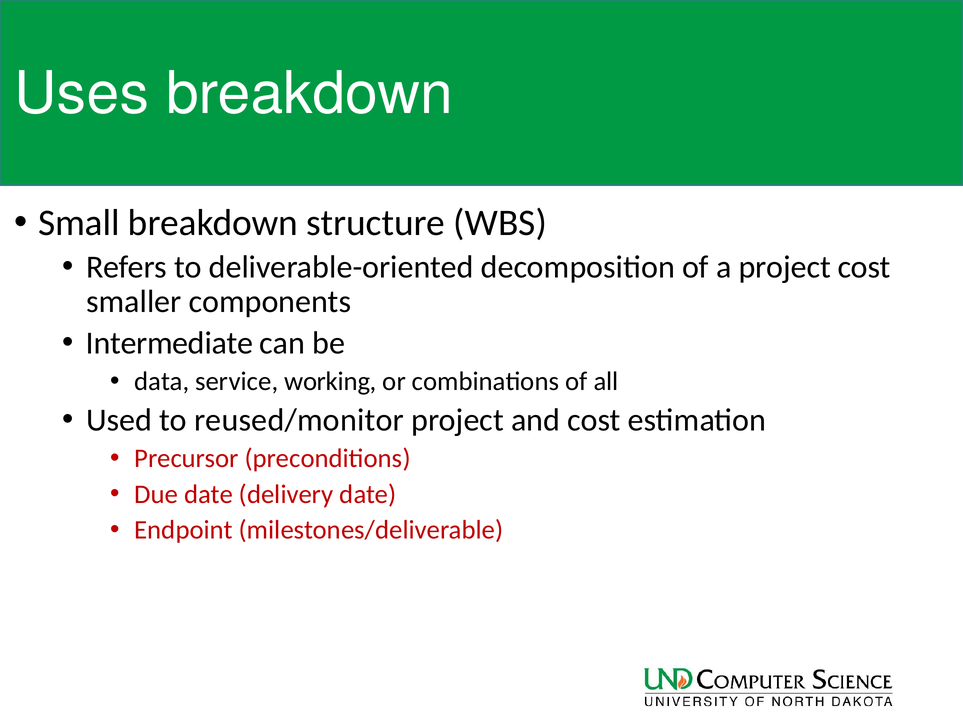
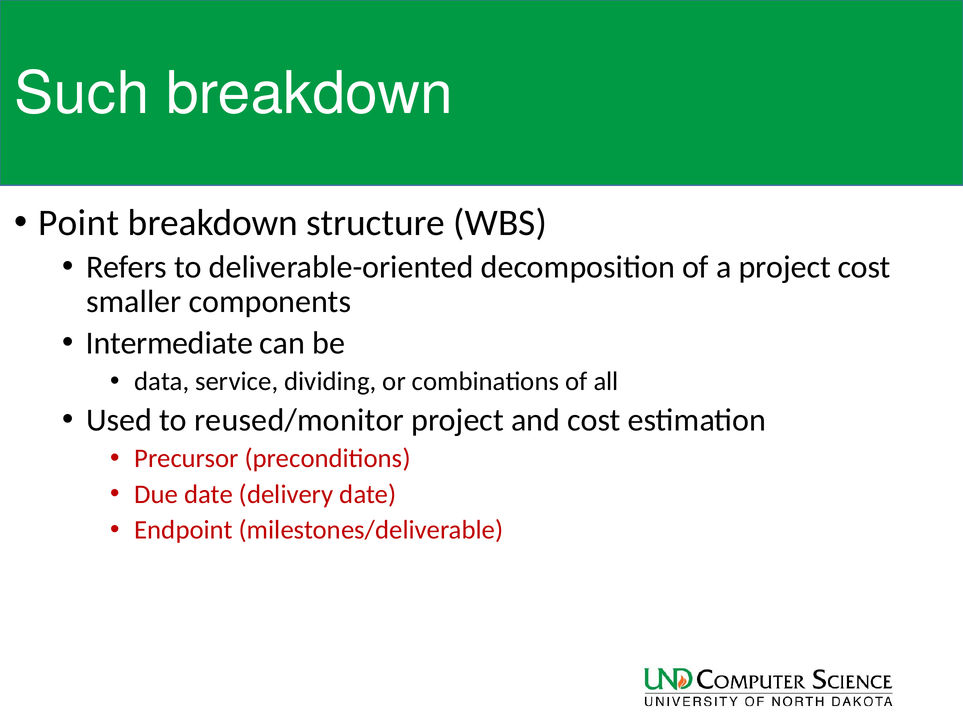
Uses: Uses -> Such
Small: Small -> Point
working: working -> dividing
